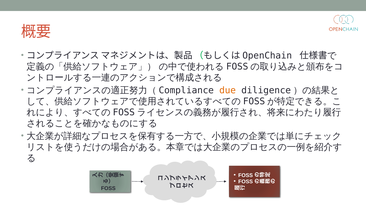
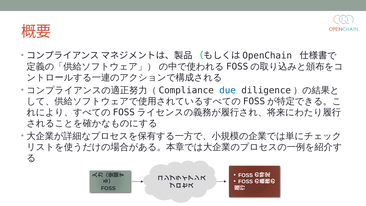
due colour: orange -> blue
